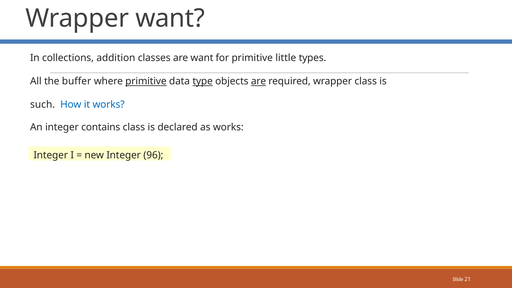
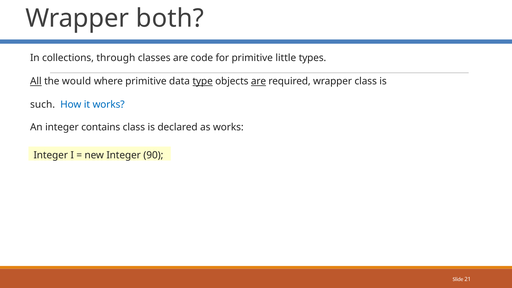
Wrapper want: want -> both
addition: addition -> through
are want: want -> code
All underline: none -> present
buffer: buffer -> would
primitive at (146, 81) underline: present -> none
96: 96 -> 90
